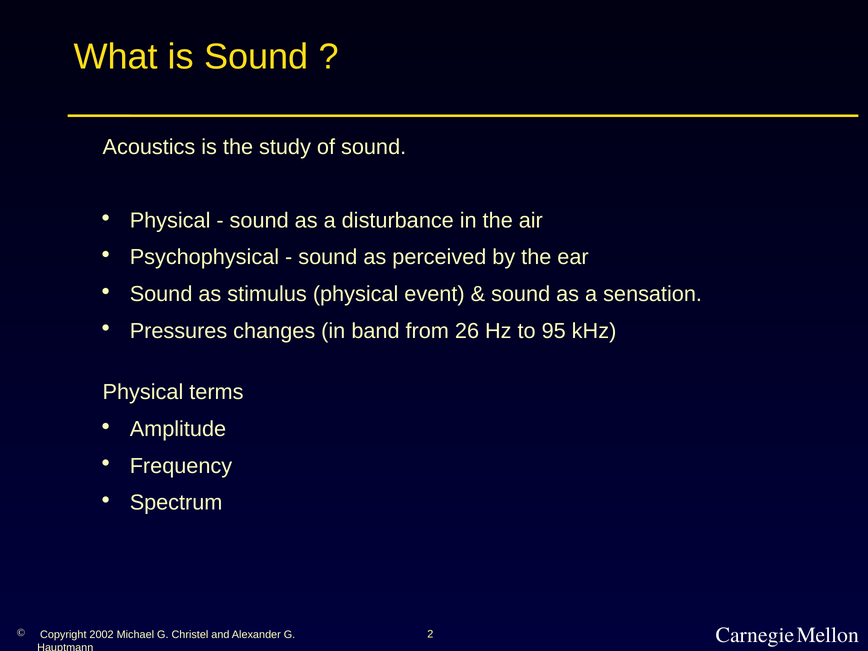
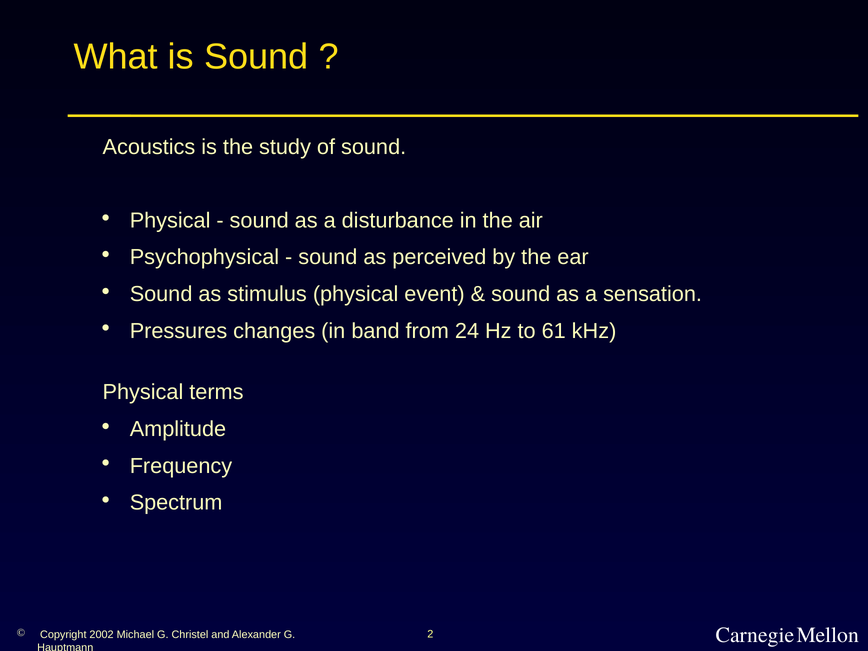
26: 26 -> 24
95: 95 -> 61
